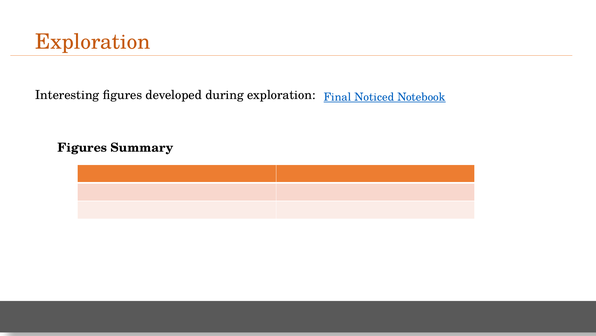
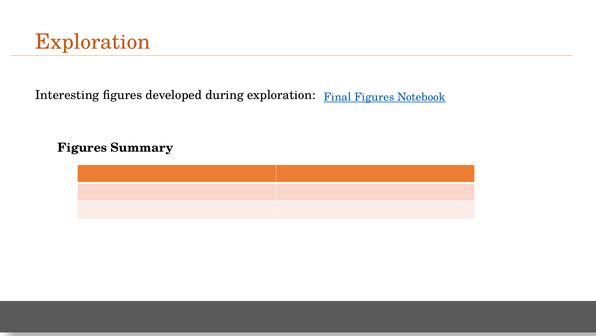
Final Noticed: Noticed -> Figures
